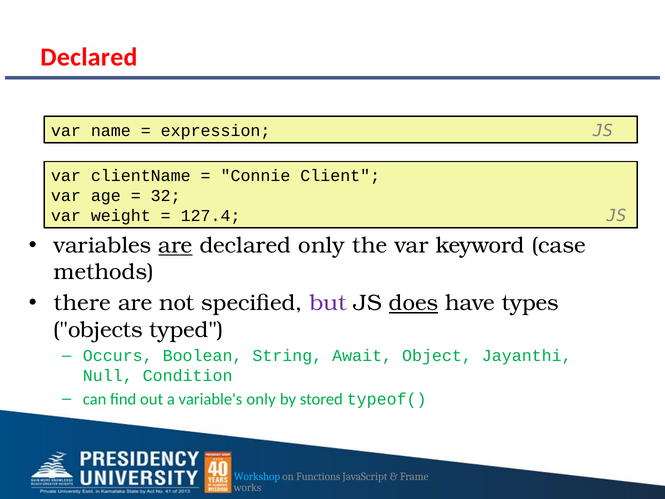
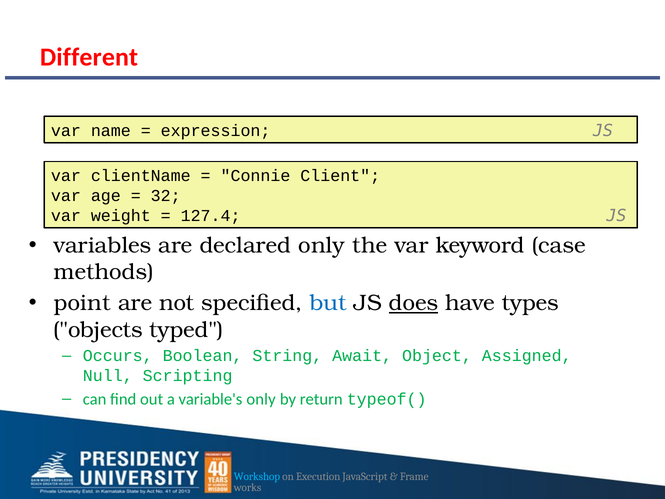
Declared at (89, 57): Declared -> Different
are at (175, 245) underline: present -> none
there: there -> point
but colour: purple -> blue
Jayanthi: Jayanthi -> Assigned
Condition: Condition -> Scripting
stored: stored -> return
Functions: Functions -> Execution
